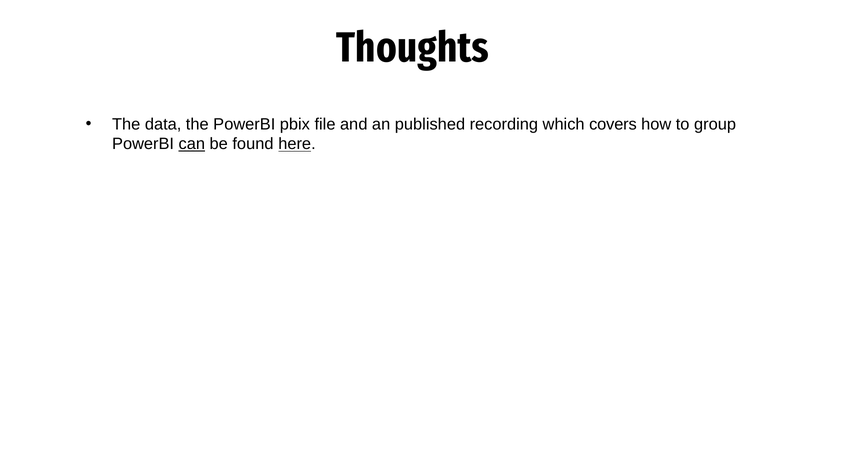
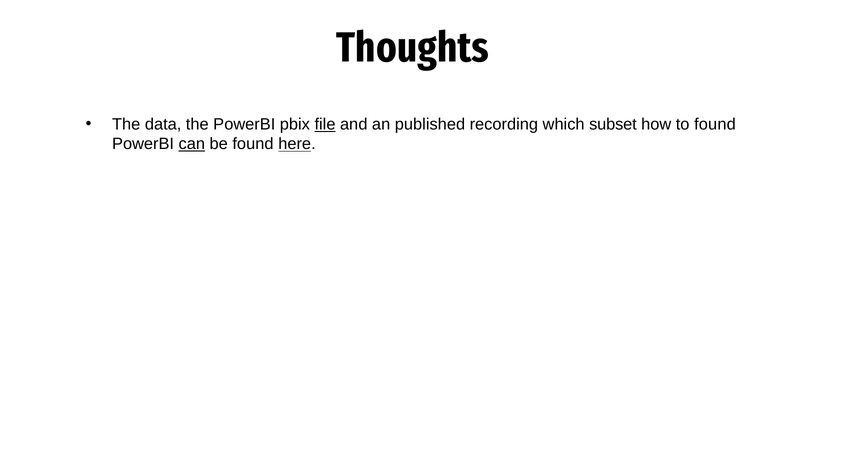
file underline: none -> present
covers: covers -> subset
to group: group -> found
